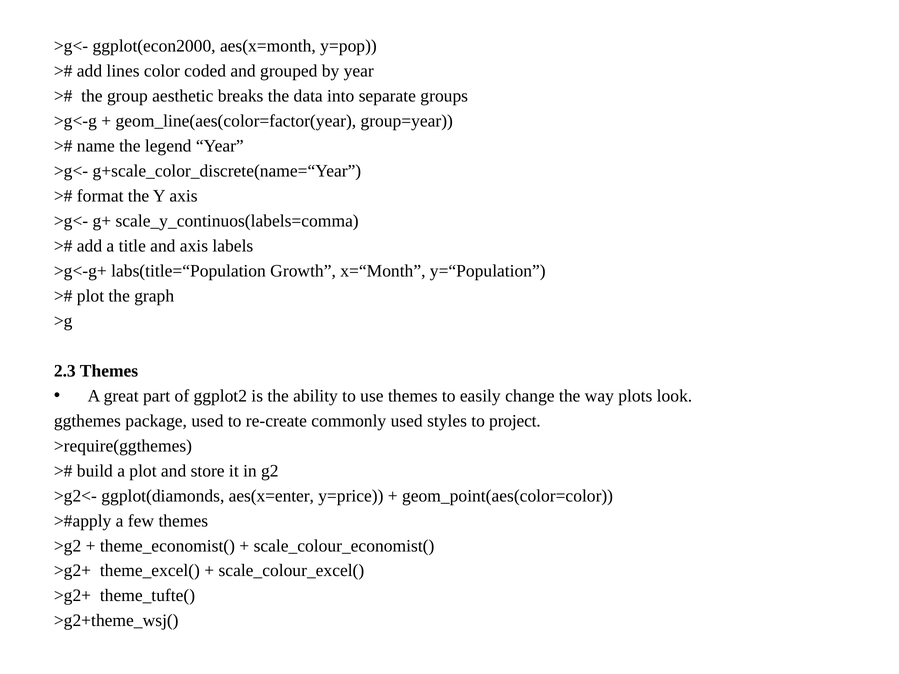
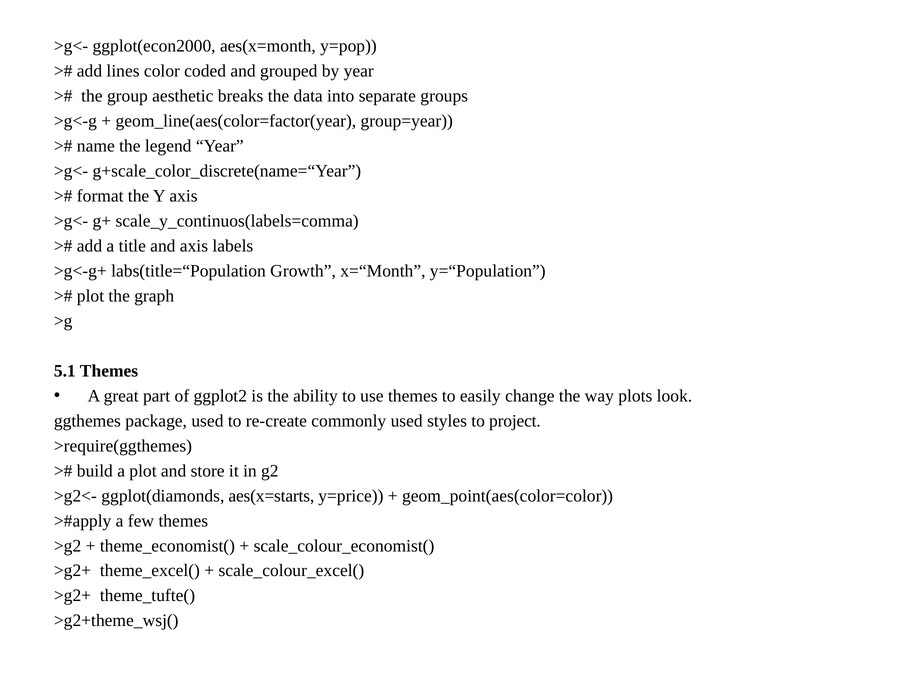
2.3: 2.3 -> 5.1
aes(x=enter: aes(x=enter -> aes(x=starts
